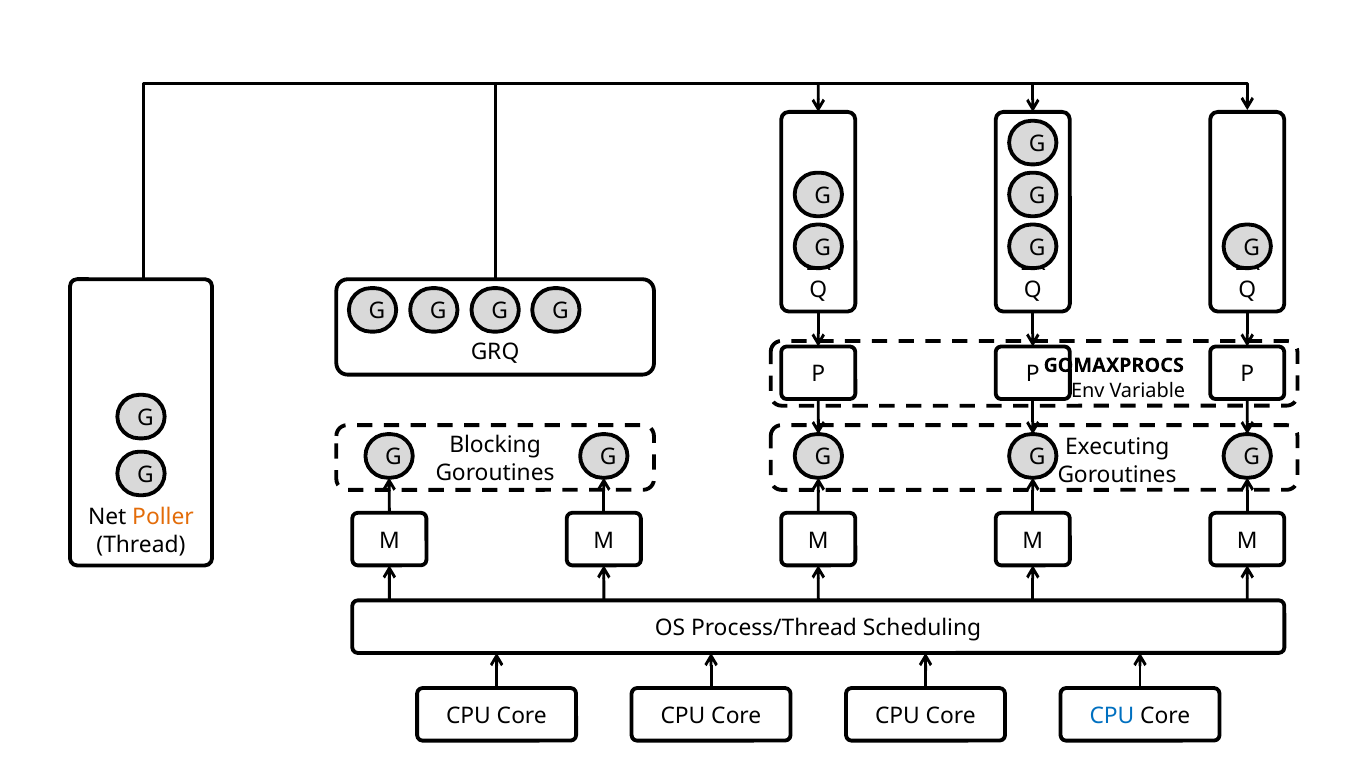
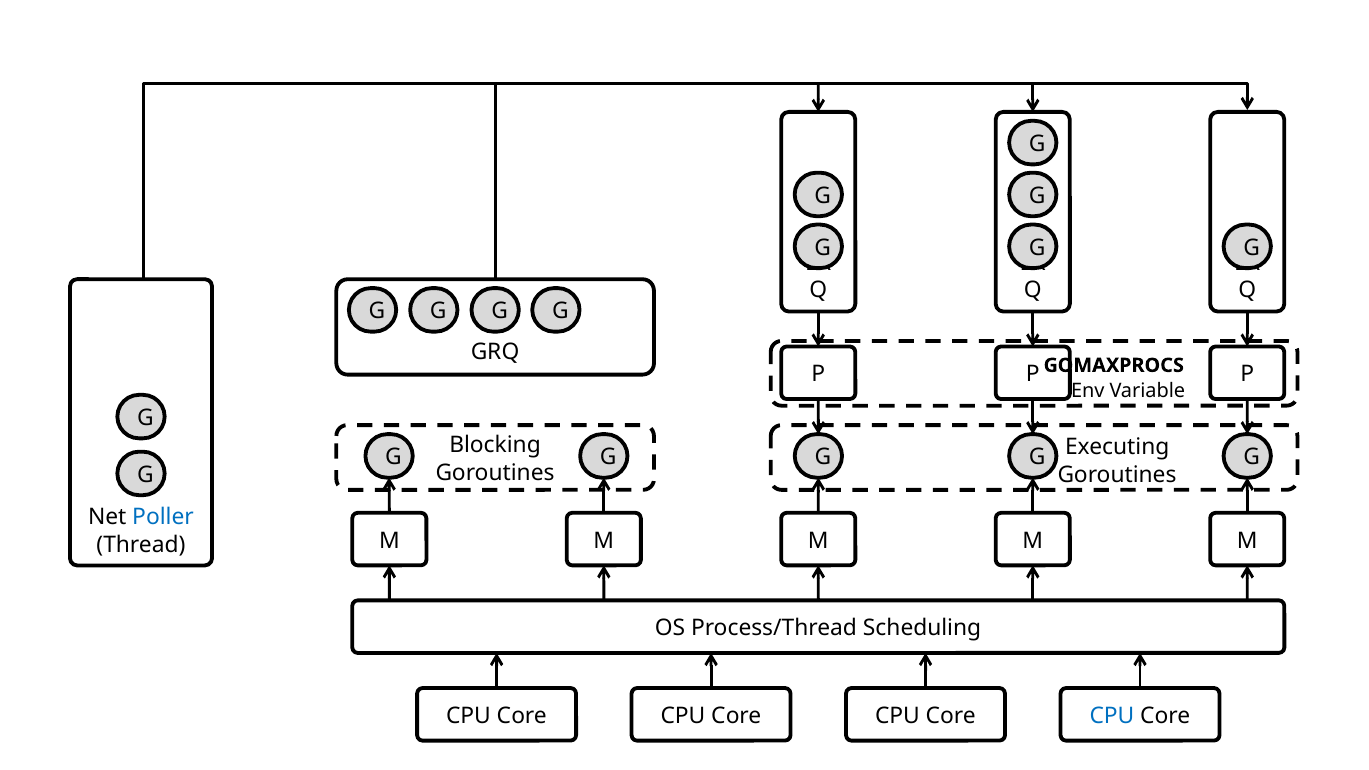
Poller colour: orange -> blue
